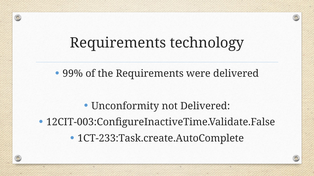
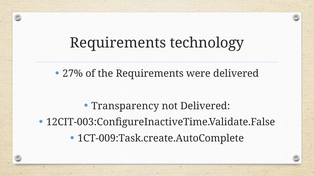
99%: 99% -> 27%
Unconformity: Unconformity -> Transparency
1CT-233:Task.create.AutoComplete: 1CT-233:Task.create.AutoComplete -> 1CT-009:Task.create.AutoComplete
